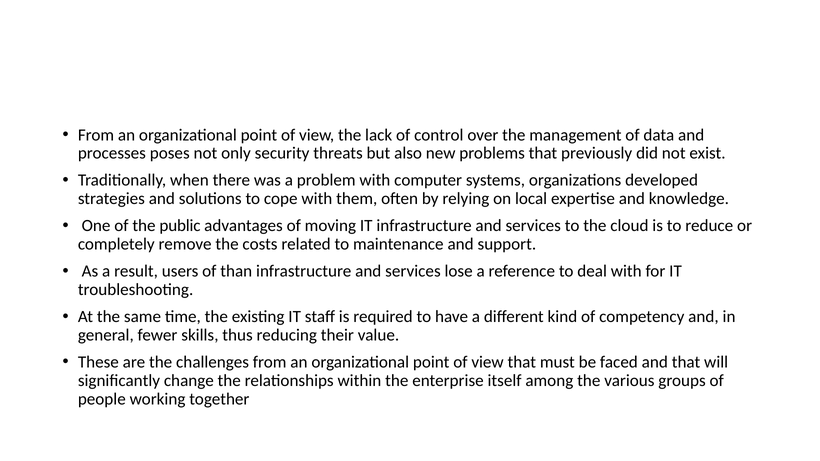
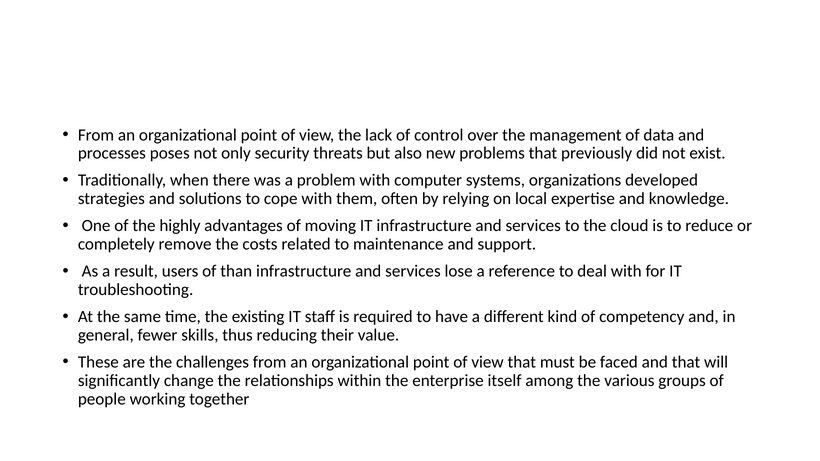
public: public -> highly
